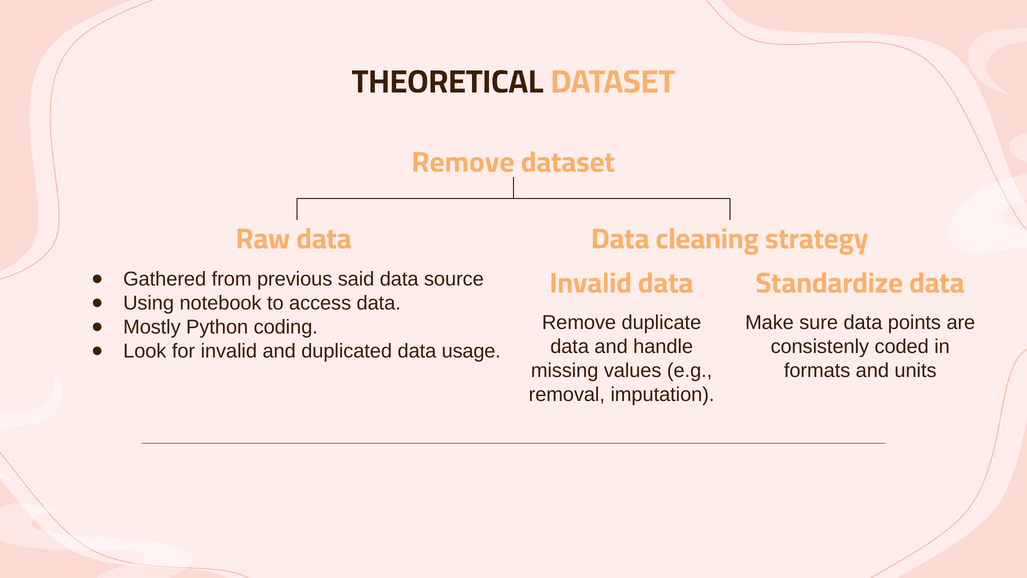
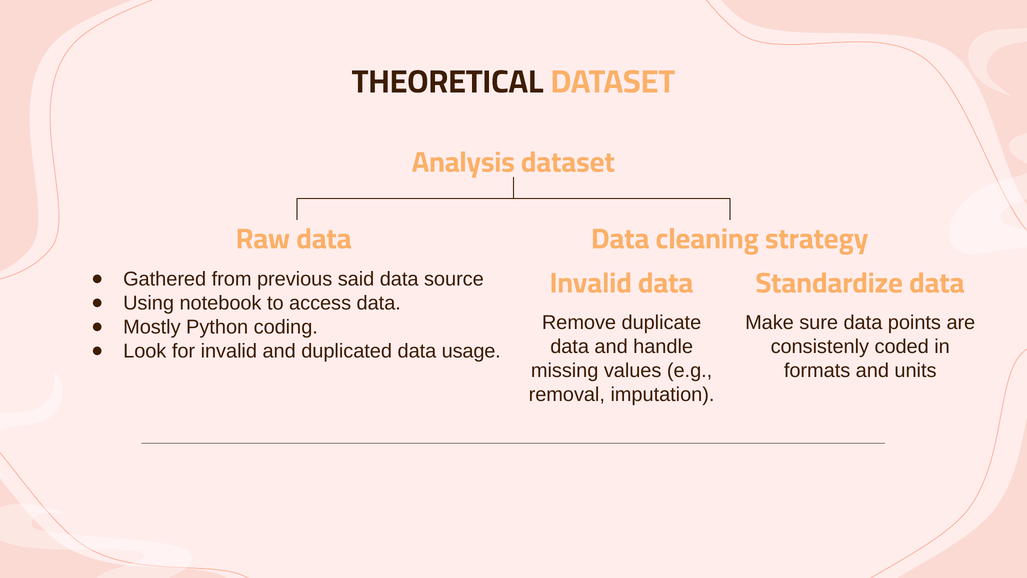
Remove at (463, 162): Remove -> Analysis
